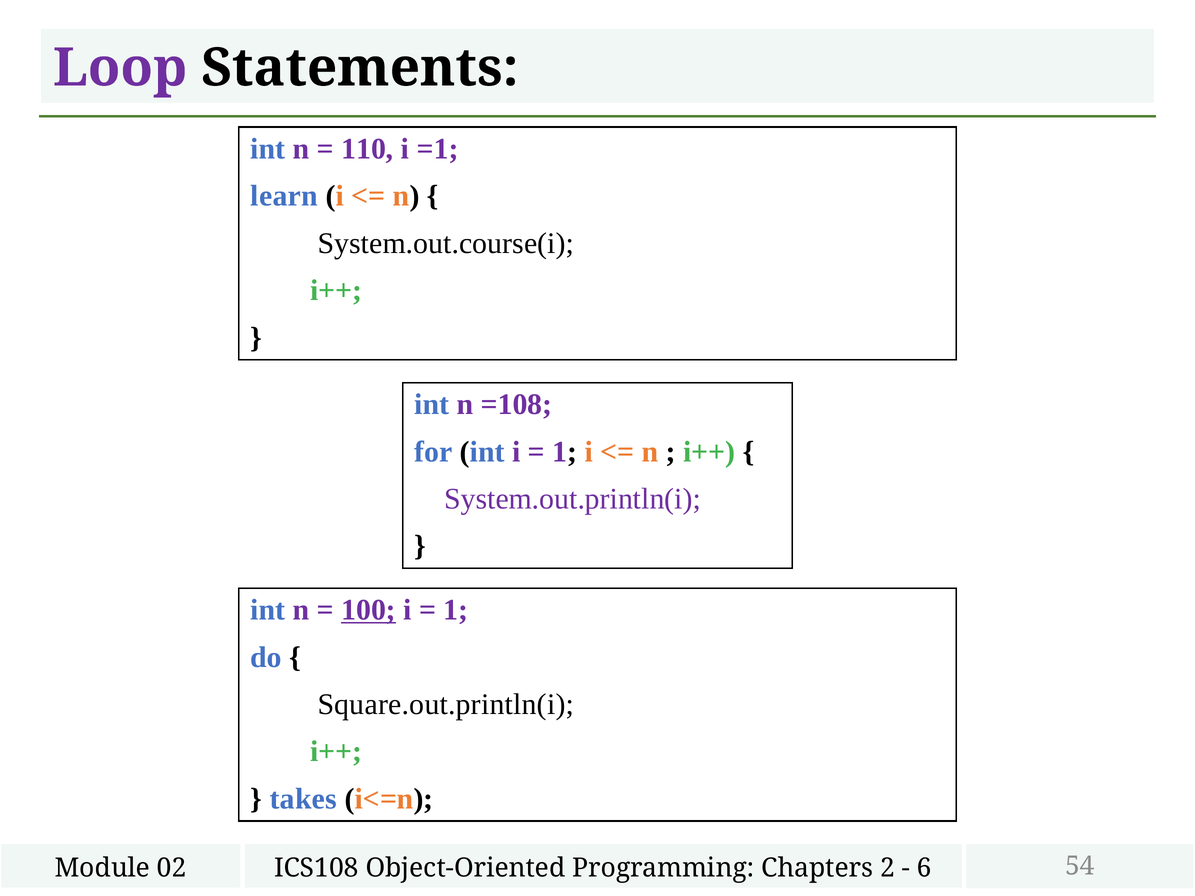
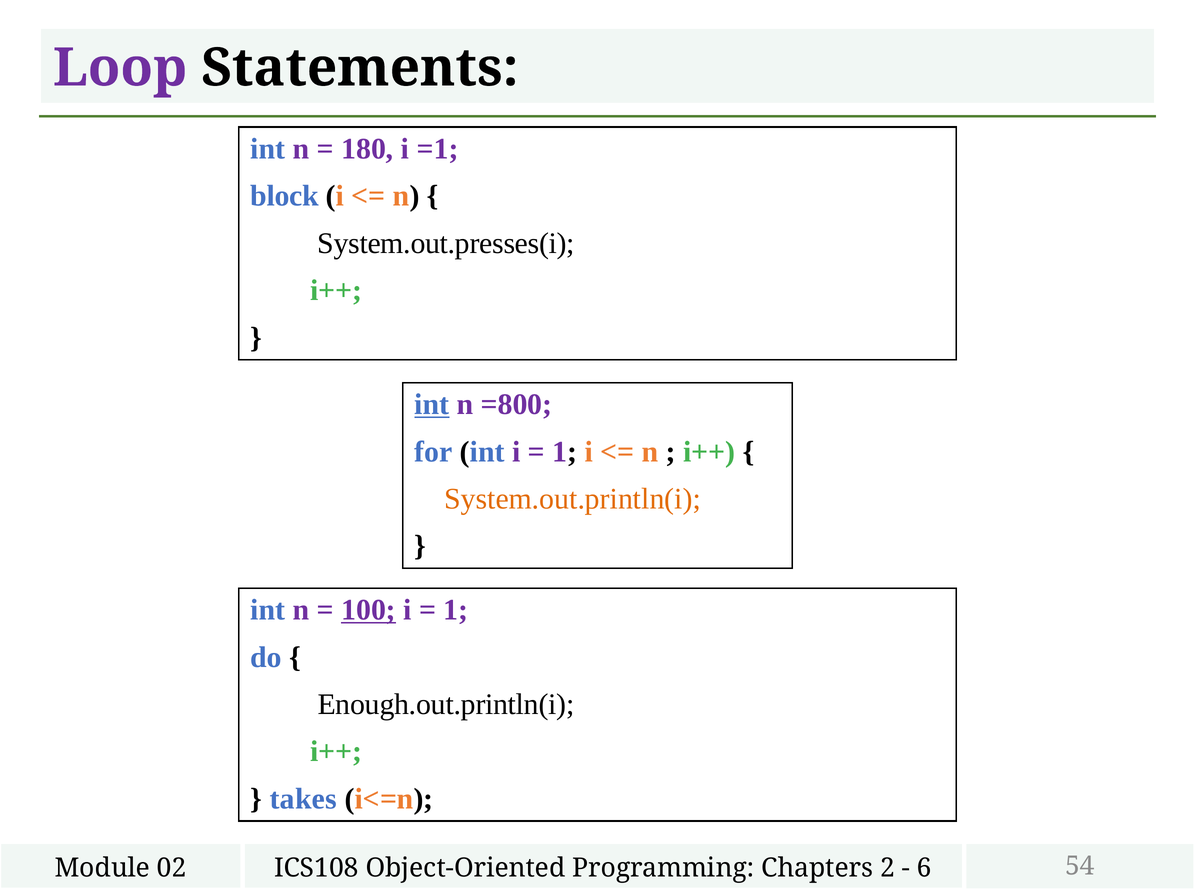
110: 110 -> 180
learn: learn -> block
System.out.course(i: System.out.course(i -> System.out.presses(i
int at (432, 405) underline: none -> present
=108: =108 -> =800
System.out.println(i colour: purple -> orange
Square.out.println(i: Square.out.println(i -> Enough.out.println(i
